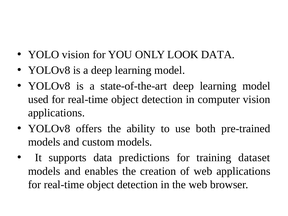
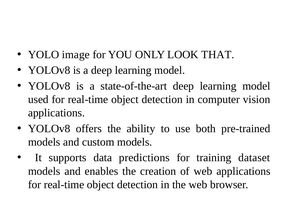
YOLO vision: vision -> image
LOOK DATA: DATA -> THAT
